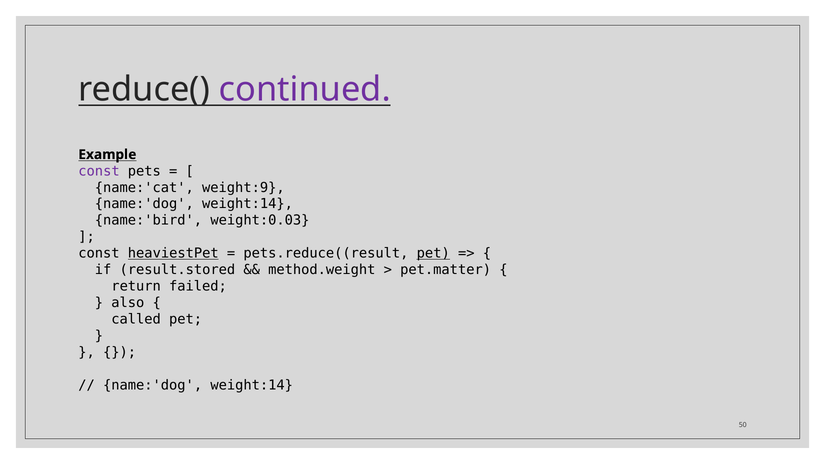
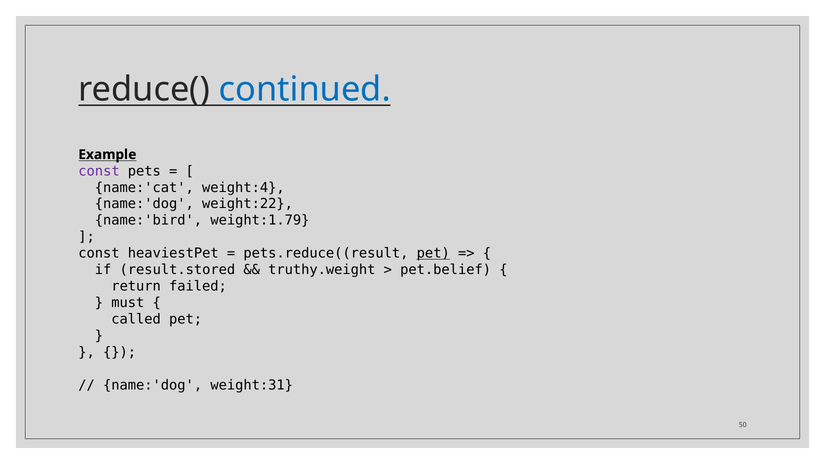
continued colour: purple -> blue
weight:9: weight:9 -> weight:4
weight:14 at (248, 204): weight:14 -> weight:22
weight:0.03: weight:0.03 -> weight:1.79
heaviestPet underline: present -> none
method.weight: method.weight -> truthy.weight
pet.matter: pet.matter -> pet.belief
also: also -> must
weight:14 at (252, 385): weight:14 -> weight:31
